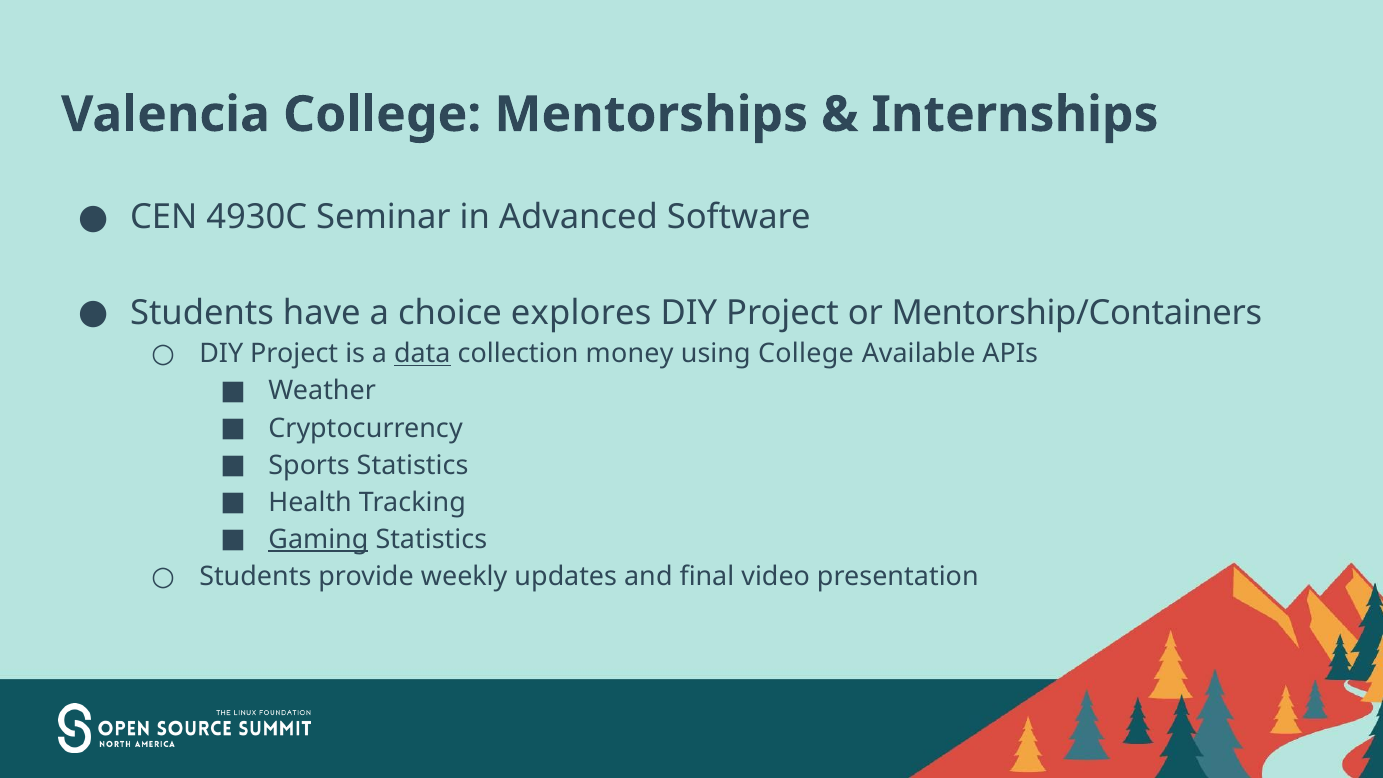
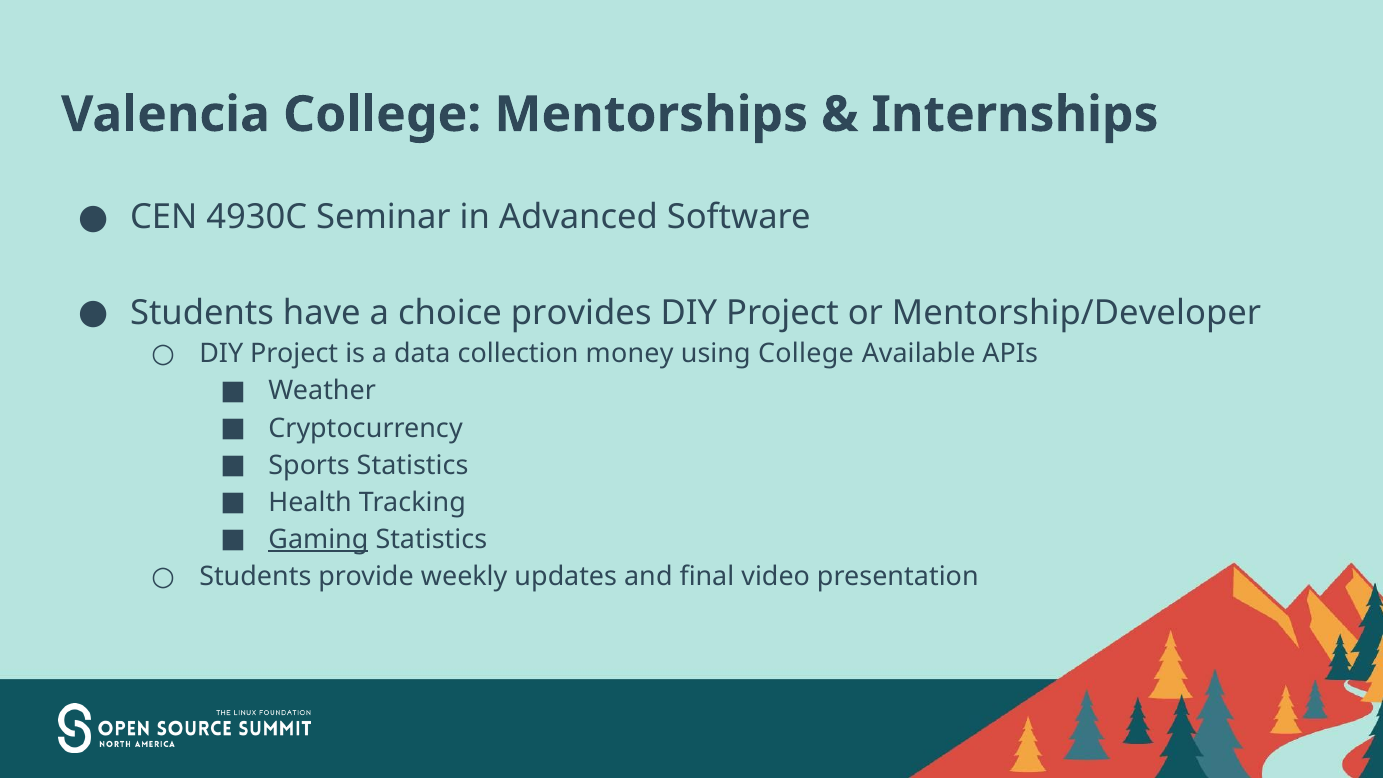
explores: explores -> provides
Mentorship/Containers: Mentorship/Containers -> Mentorship/Developer
data underline: present -> none
